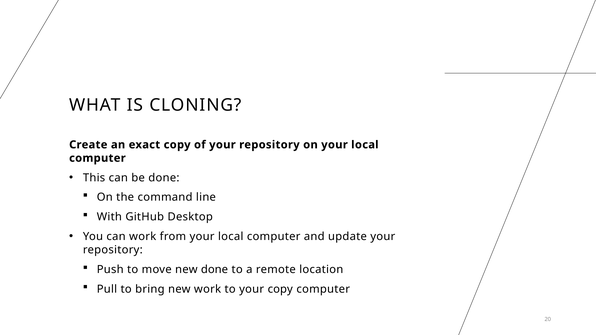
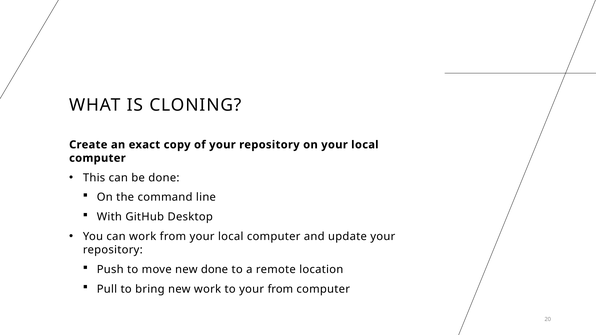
your copy: copy -> from
